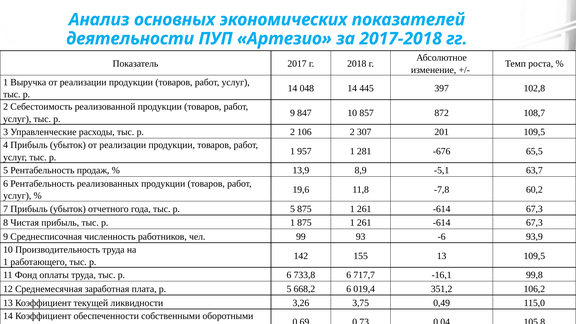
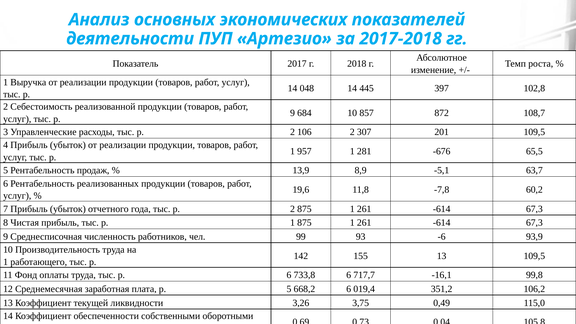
847: 847 -> 684
года тыс р 5: 5 -> 2
